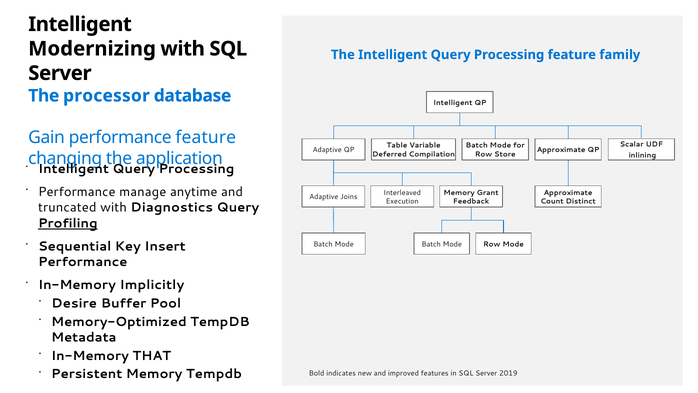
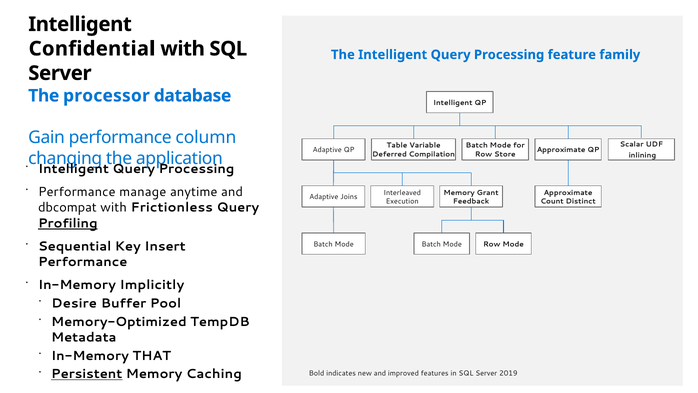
Modernizing: Modernizing -> Confidential
performance feature: feature -> column
truncated: truncated -> dbcompat
Diagnostics: Diagnostics -> Frictionless
Persistent underline: none -> present
Memory Tempdb: Tempdb -> Caching
